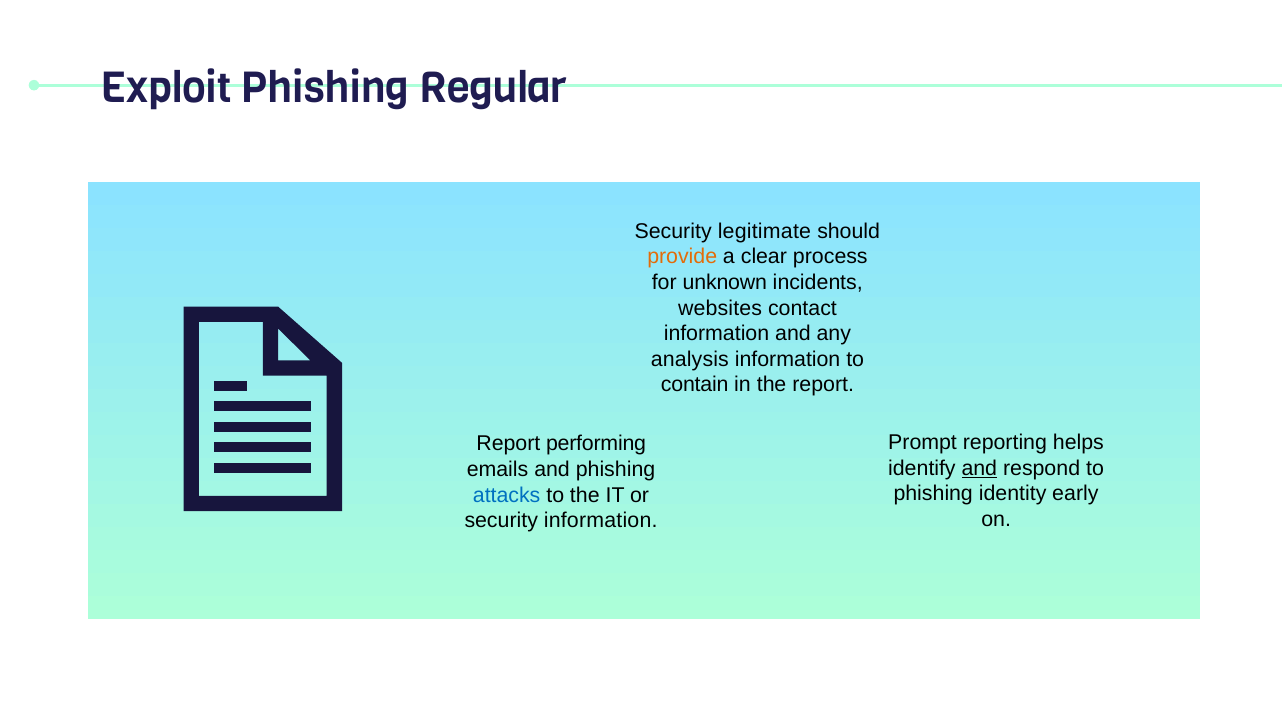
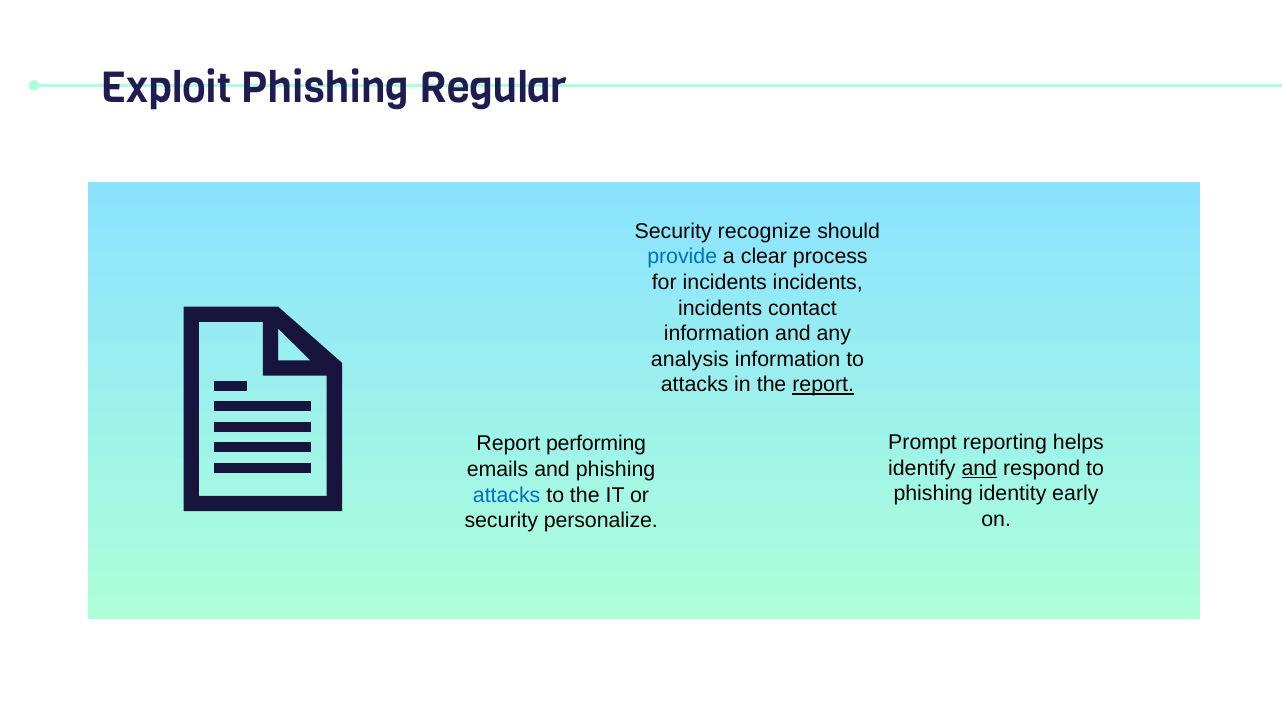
legitimate: legitimate -> recognize
provide colour: orange -> blue
for unknown: unknown -> incidents
websites at (720, 308): websites -> incidents
contain at (695, 385): contain -> attacks
report at (823, 385) underline: none -> present
security information: information -> personalize
